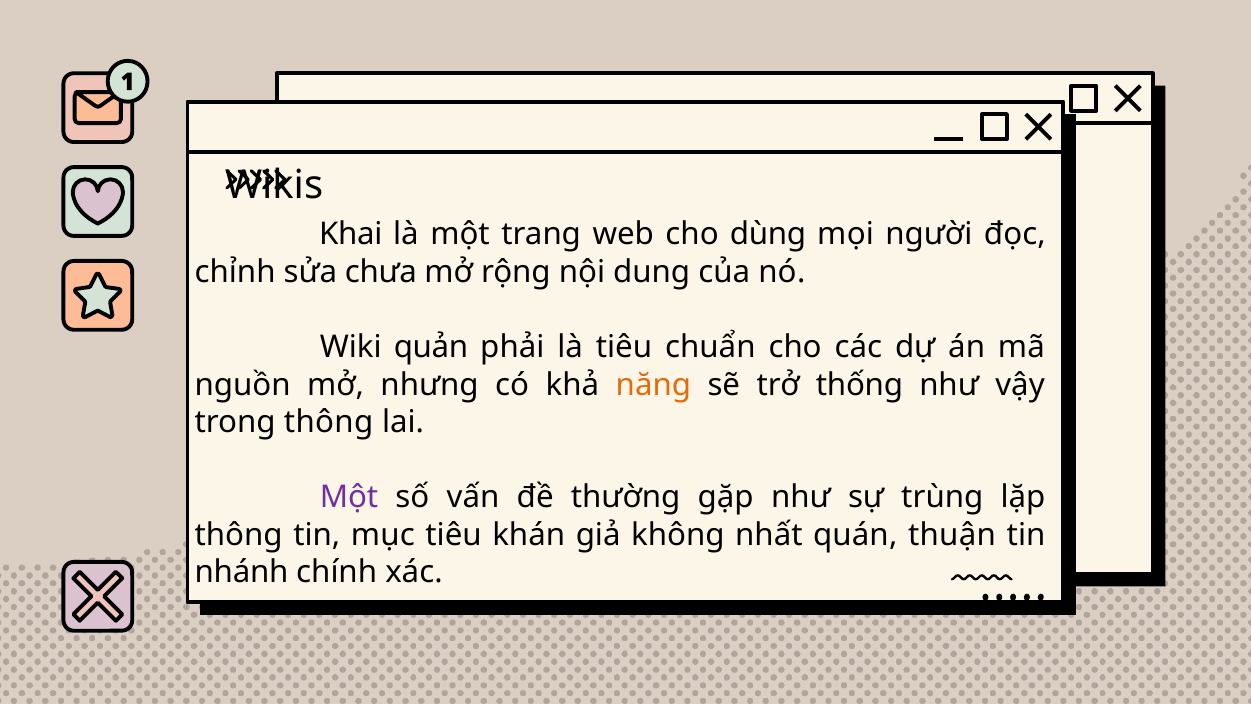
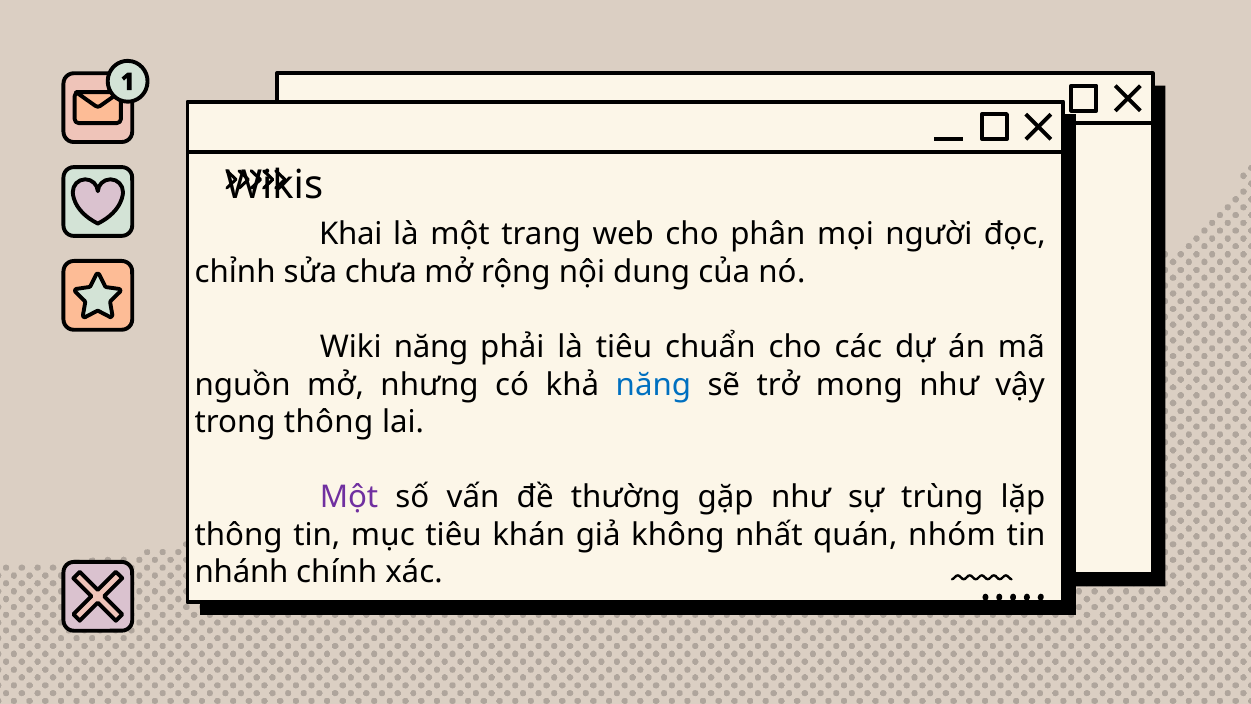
dùng: dùng -> phân
Wiki quản: quản -> năng
năng at (653, 385) colour: orange -> blue
thống: thống -> mong
thuận: thuận -> nhóm
